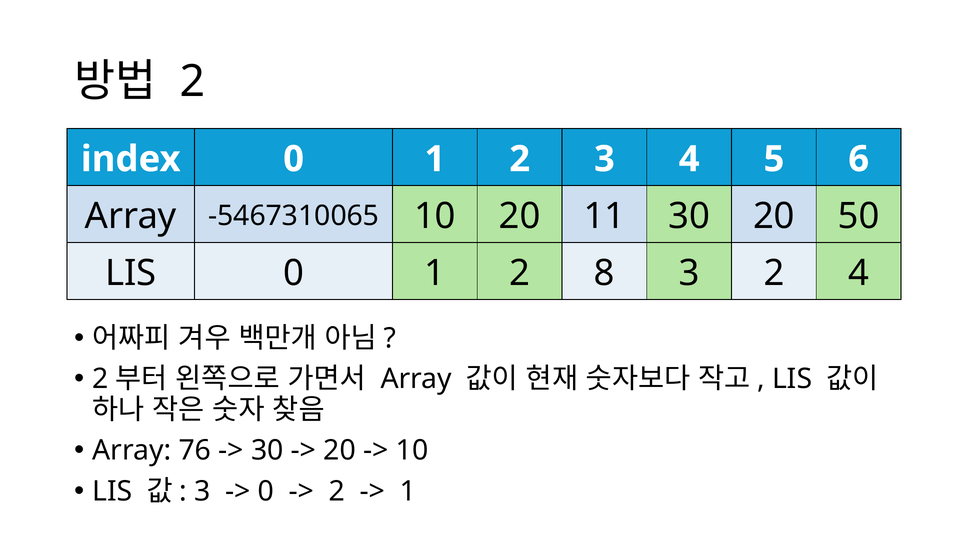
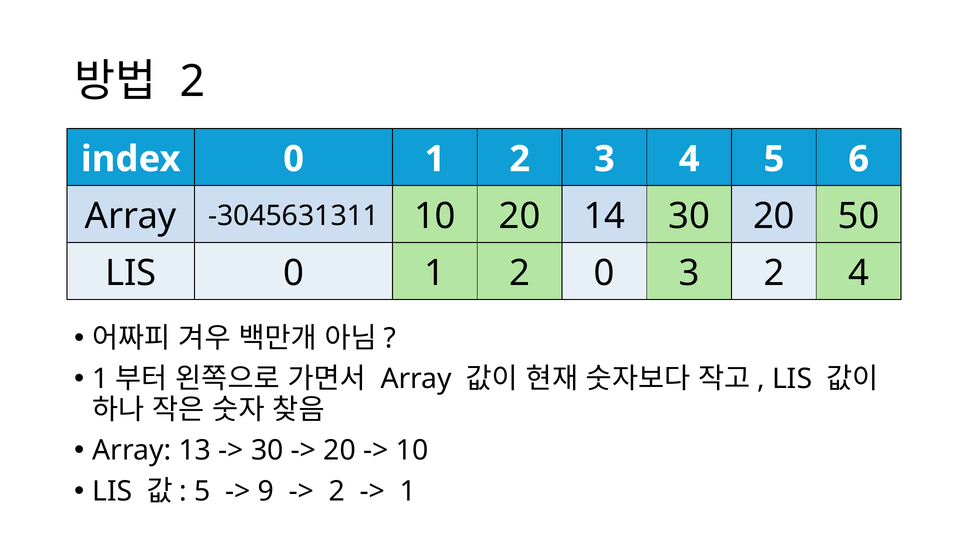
-5467310065: -5467310065 -> -3045631311
11: 11 -> 14
2 8: 8 -> 0
2 at (101, 379): 2 -> 1
76: 76 -> 13
3 at (202, 492): 3 -> 5
0 at (266, 492): 0 -> 9
